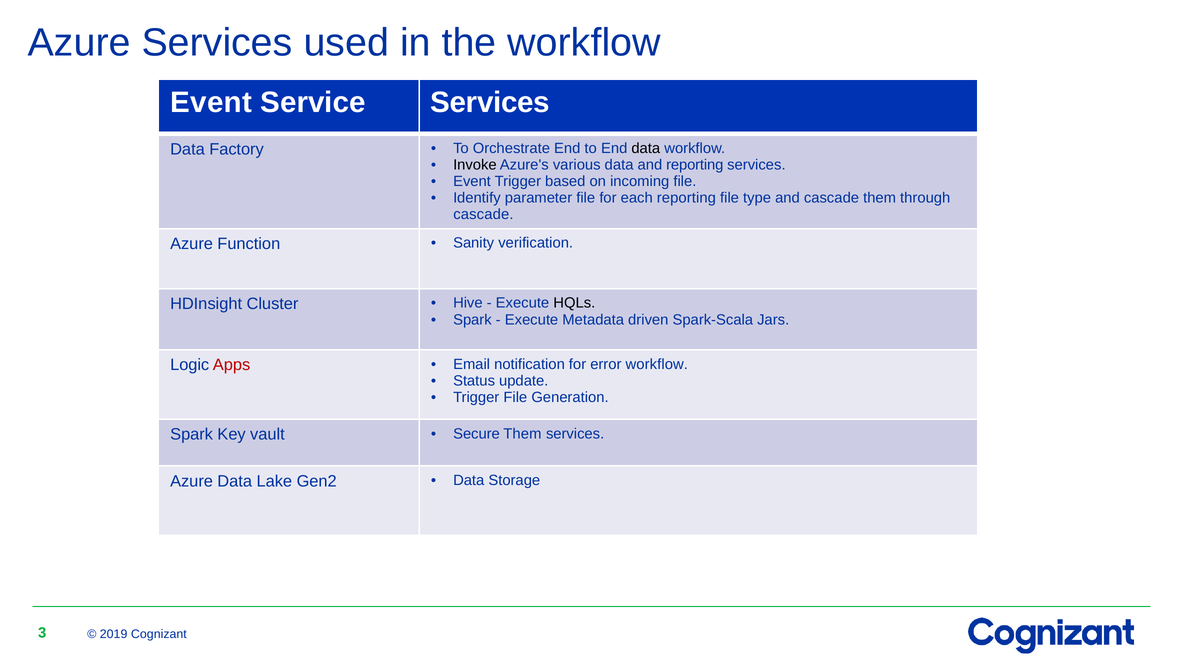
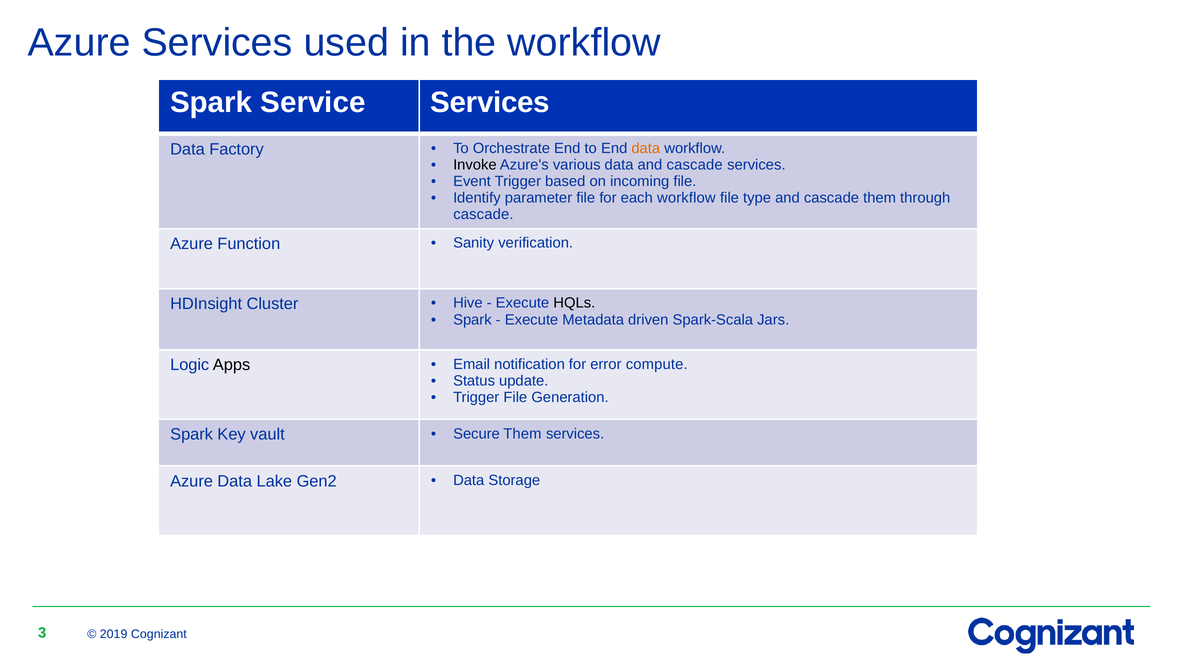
Event at (211, 102): Event -> Spark
data at (646, 148) colour: black -> orange
data and reporting: reporting -> cascade
each reporting: reporting -> workflow
Apps colour: red -> black
error workflow: workflow -> compute
